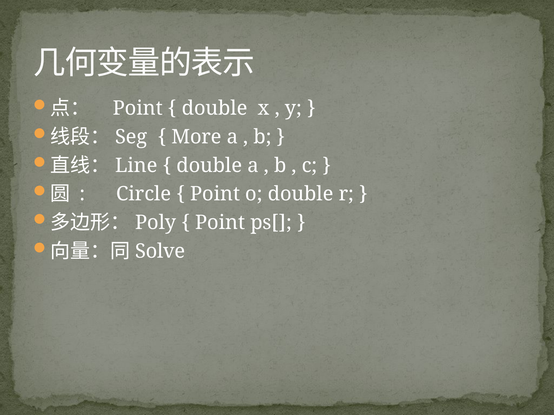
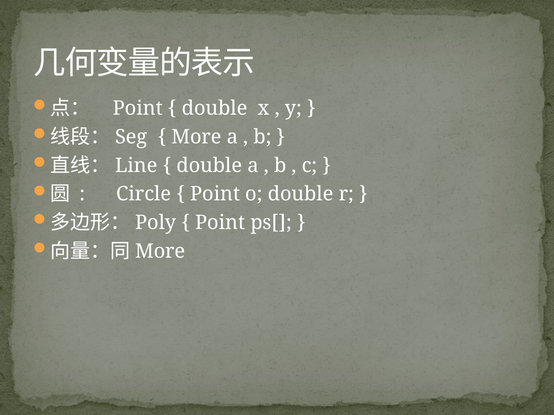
Solve at (160, 252): Solve -> More
